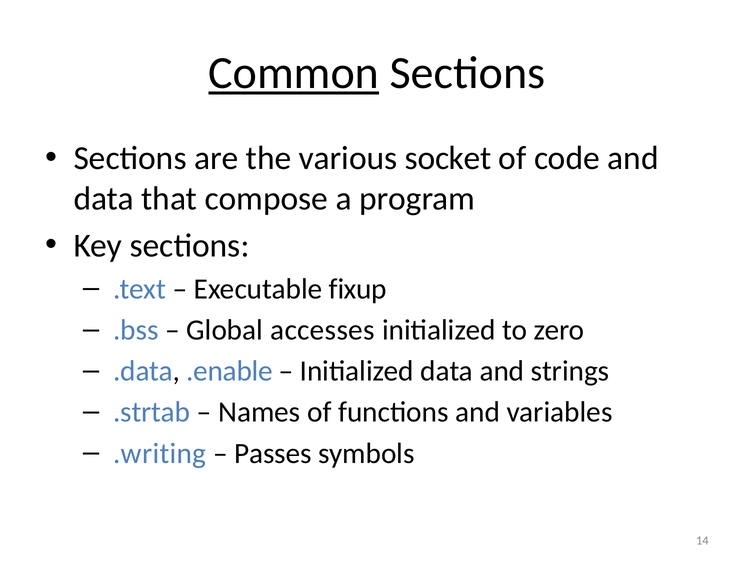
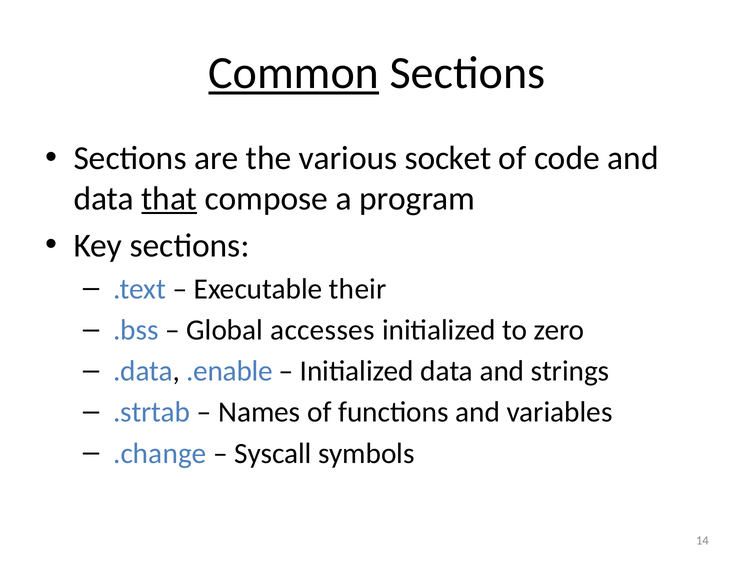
that underline: none -> present
fixup: fixup -> their
.writing: .writing -> .change
Passes: Passes -> Syscall
